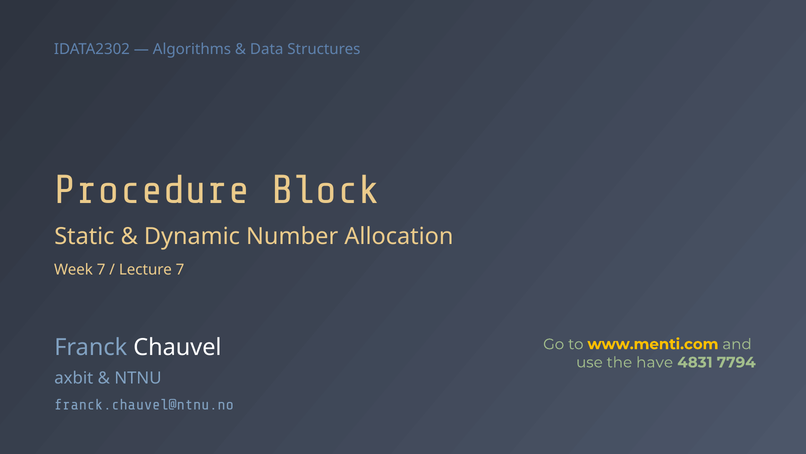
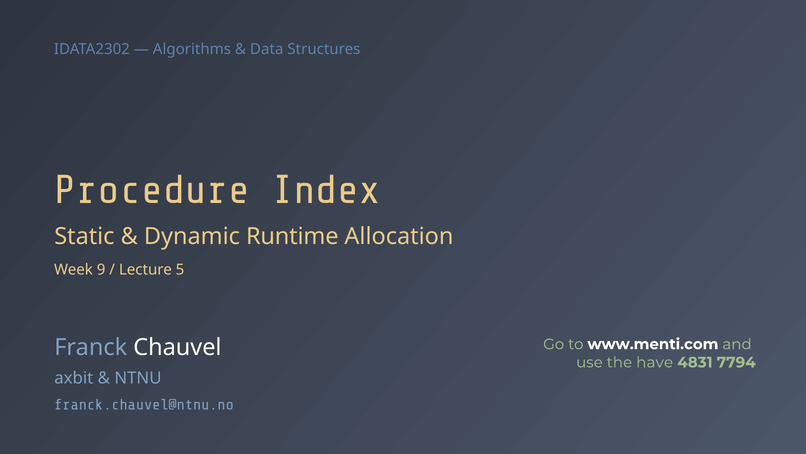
Block: Block -> Index
Number: Number -> Runtime
Week 7: 7 -> 9
Lecture 7: 7 -> 5
www.menti.com colour: yellow -> white
